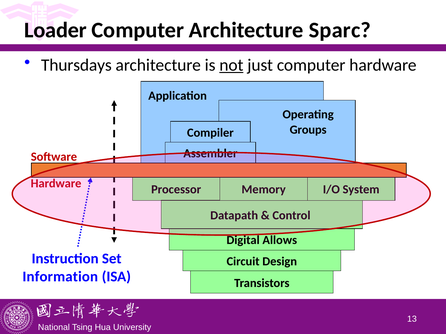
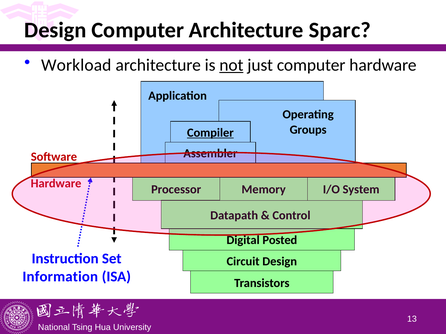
Loader at (56, 30): Loader -> Design
Thursdays: Thursdays -> Workload
Compiler underline: none -> present
Allows: Allows -> Posted
